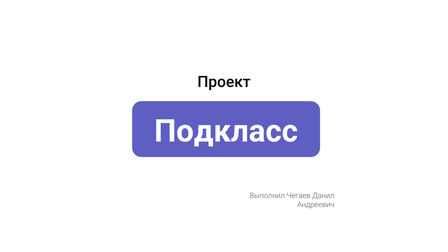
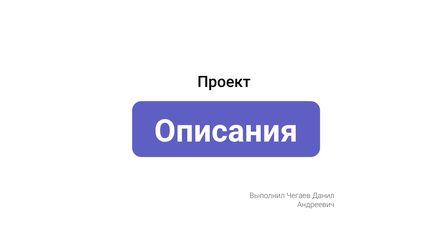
Подкласс: Подкласс -> Описания
